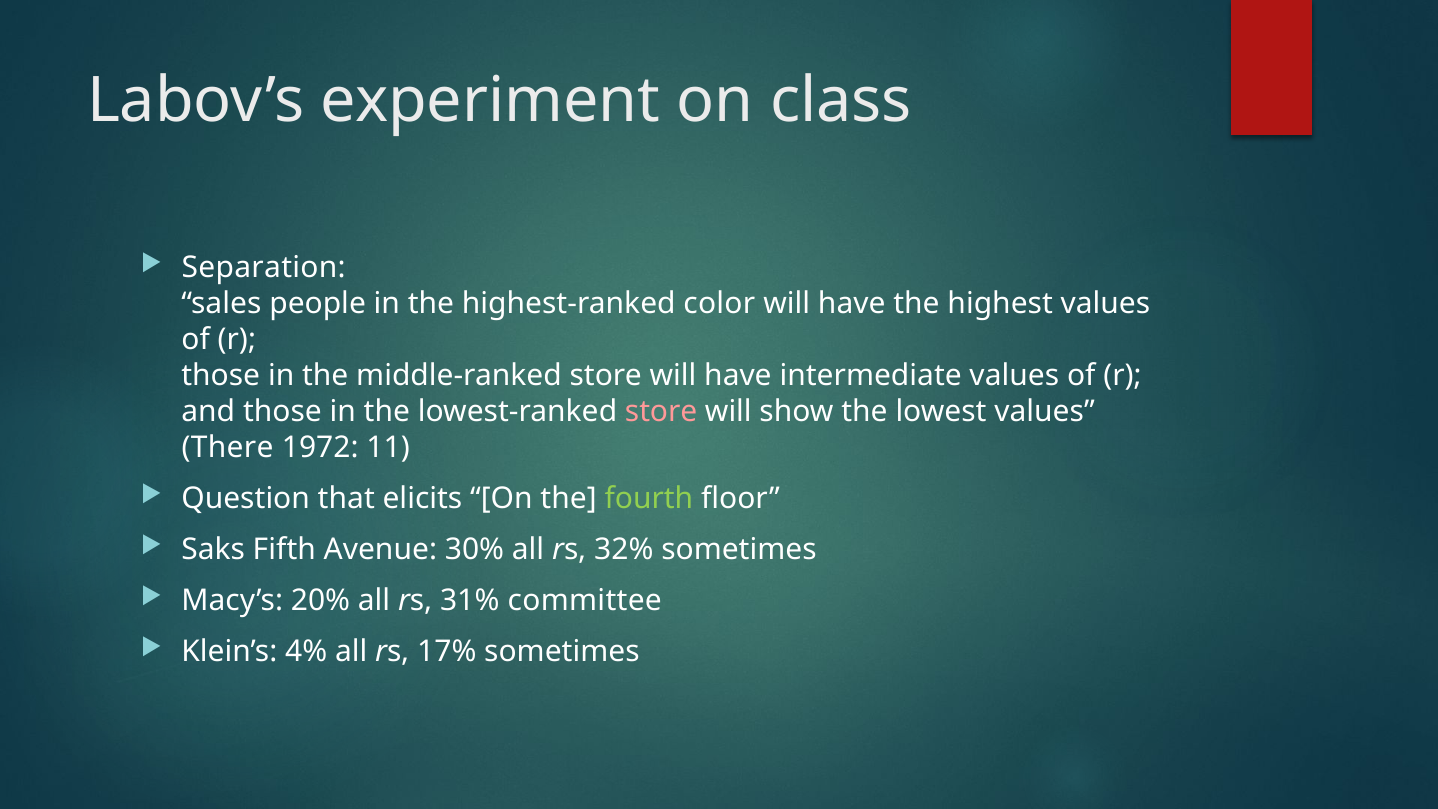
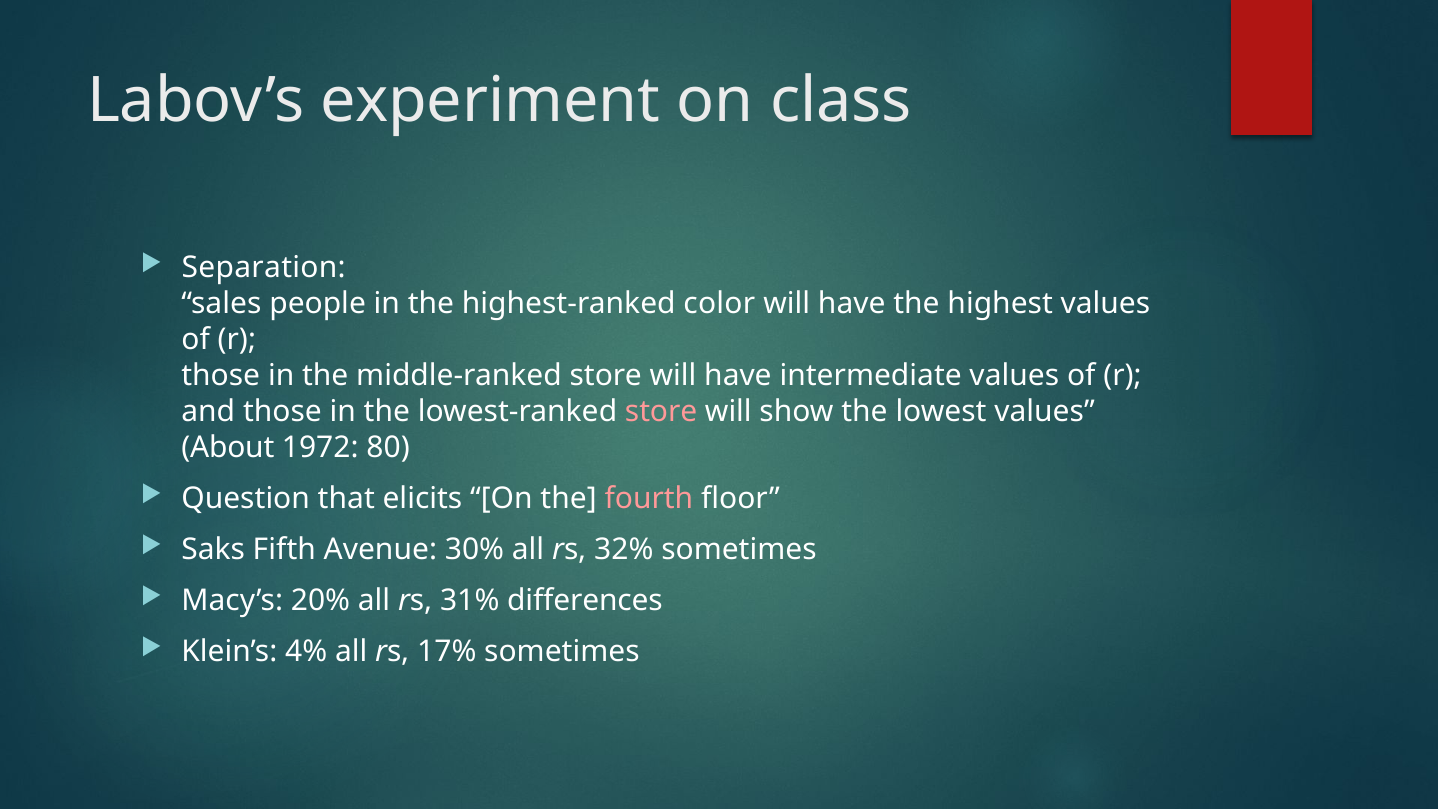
There: There -> About
11: 11 -> 80
fourth colour: light green -> pink
committee: committee -> differences
